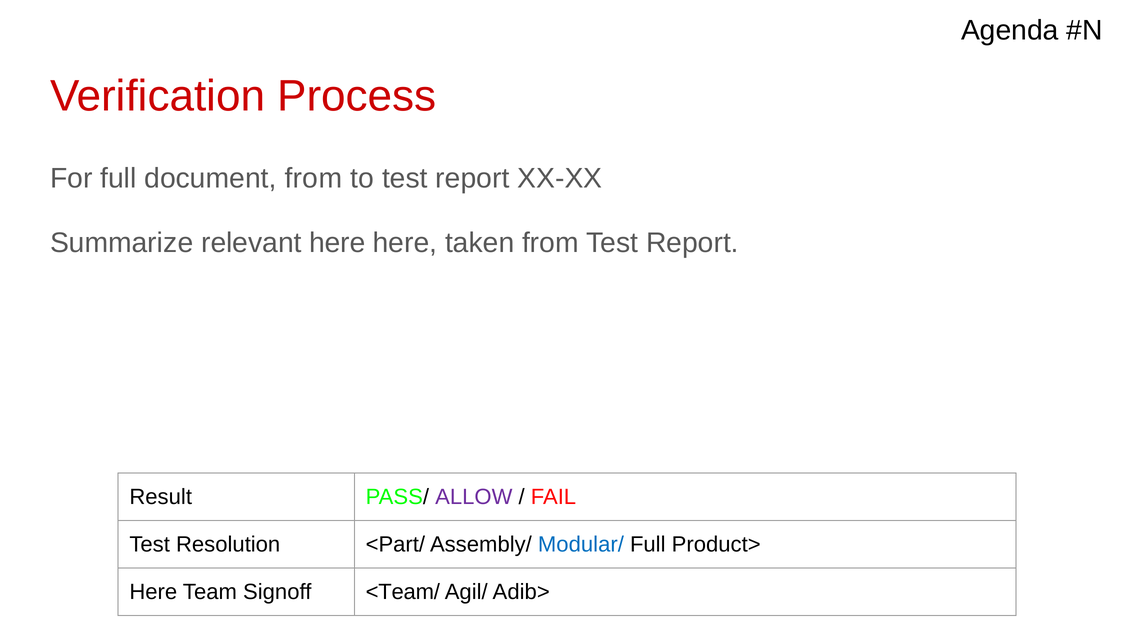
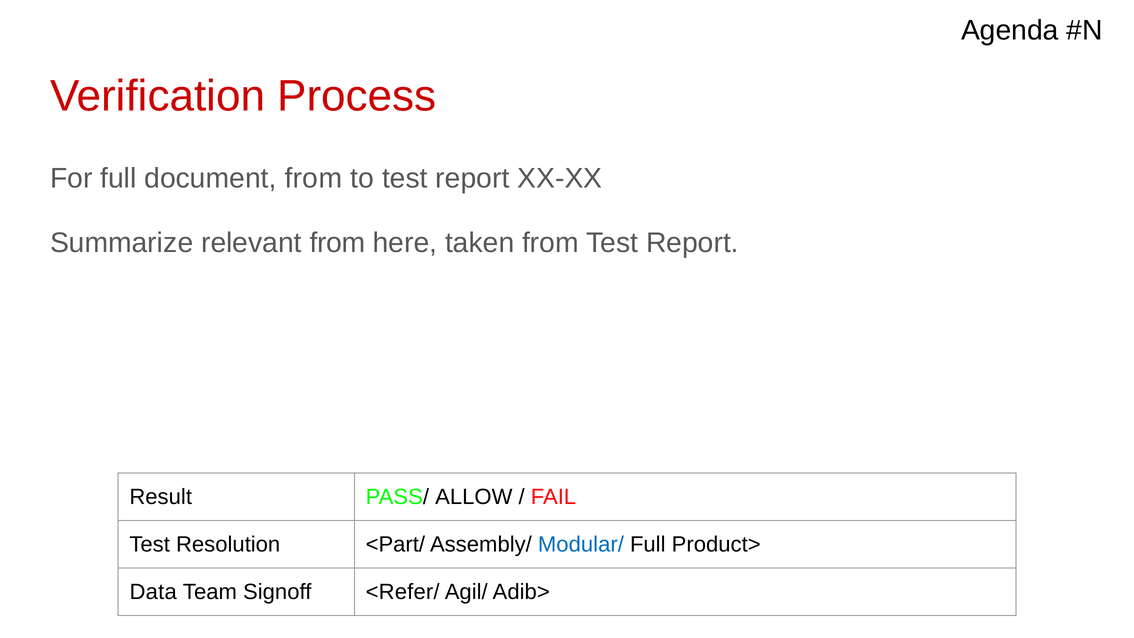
relevant here: here -> from
ALLOW colour: purple -> black
Here at (153, 592): Here -> Data
<Team/: <Team/ -> <Refer/
